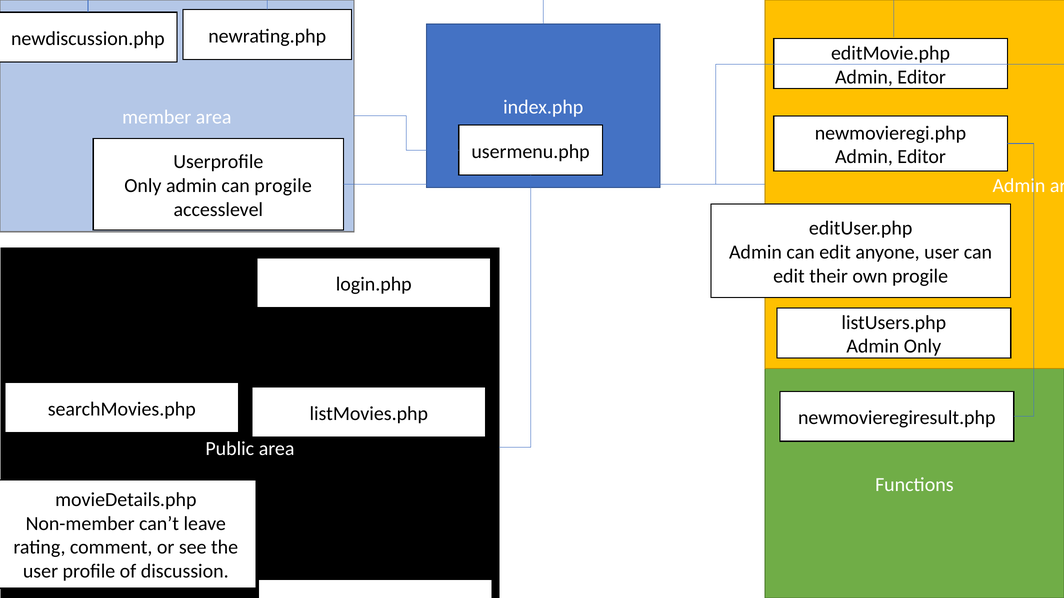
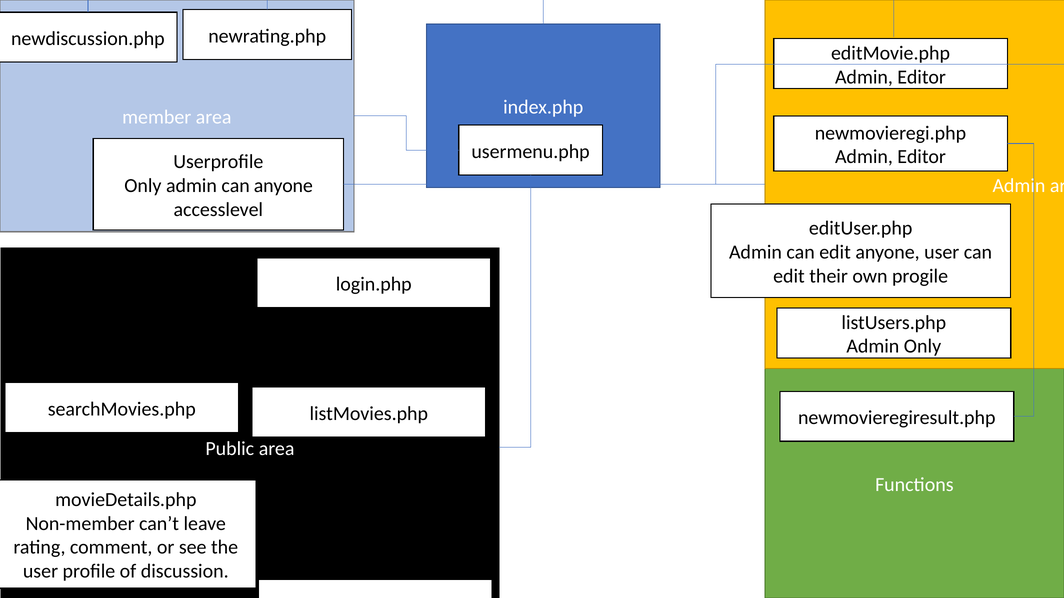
can progile: progile -> anyone
